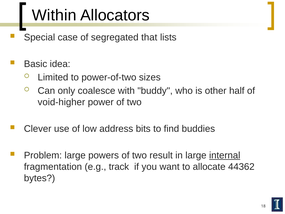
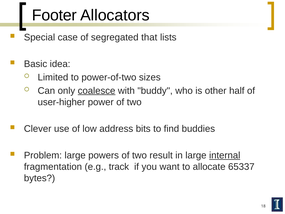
Within: Within -> Footer
coalesce underline: none -> present
void-higher: void-higher -> user-higher
44362: 44362 -> 65337
